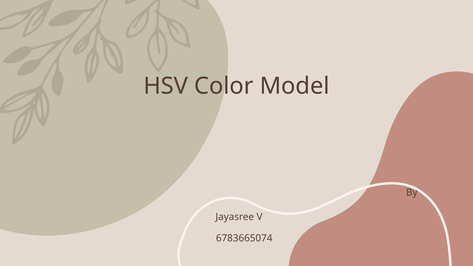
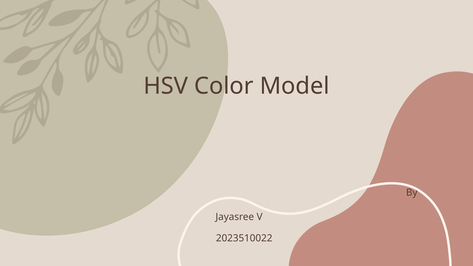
6783665074: 6783665074 -> 2023510022
